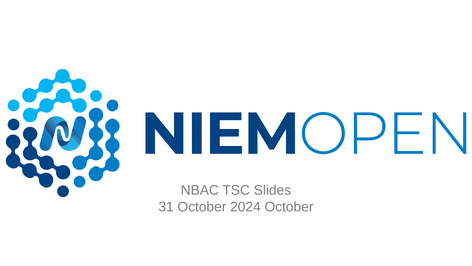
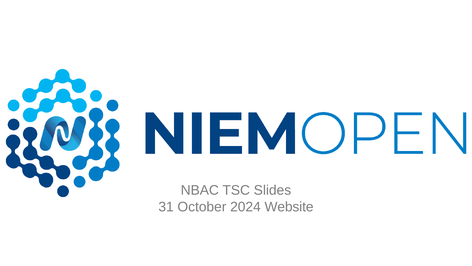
2024 October: October -> Website
